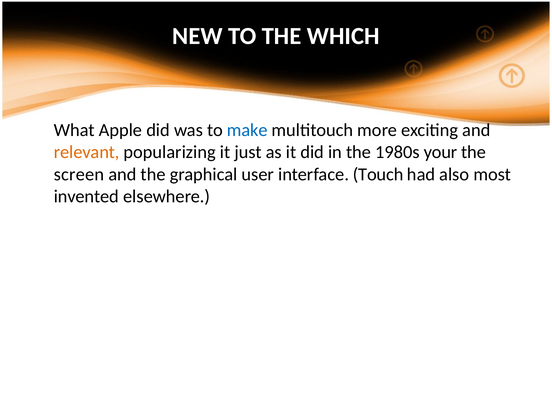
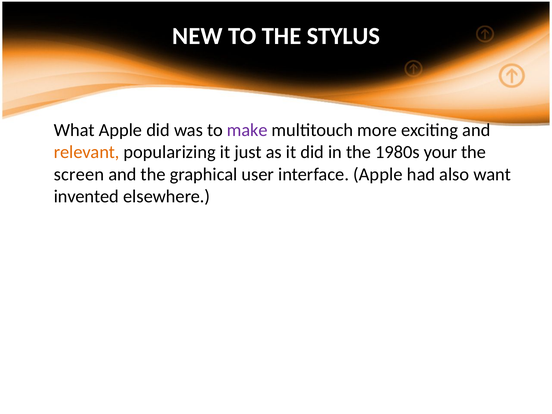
WHICH: WHICH -> STYLUS
make colour: blue -> purple
interface Touch: Touch -> Apple
most: most -> want
